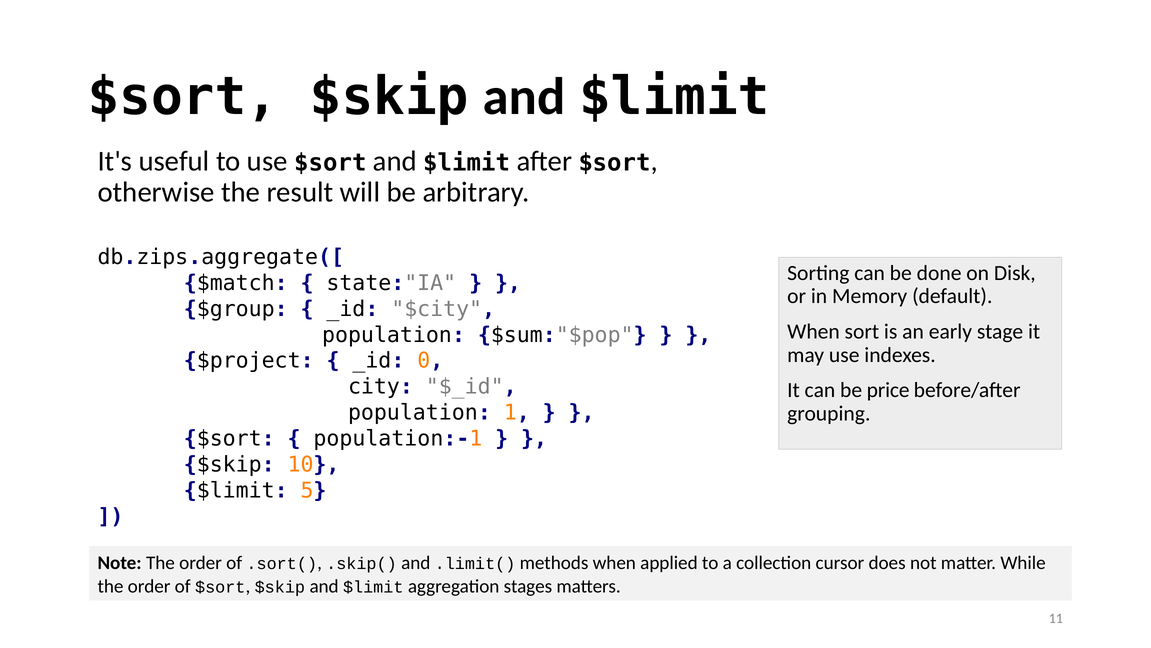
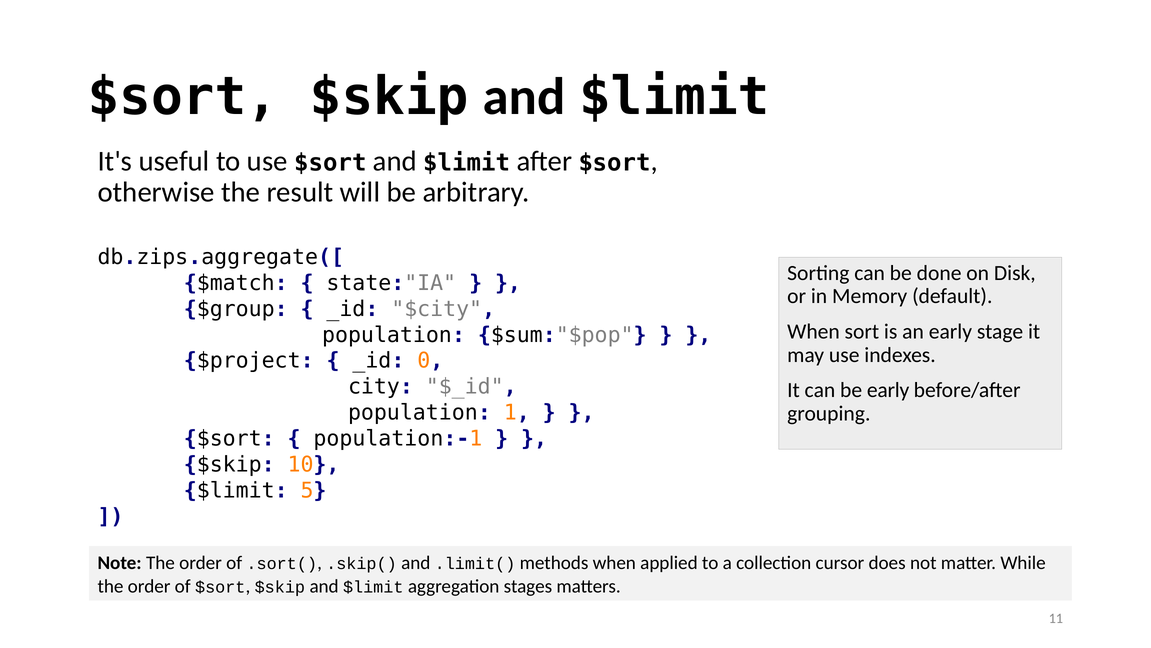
be price: price -> early
